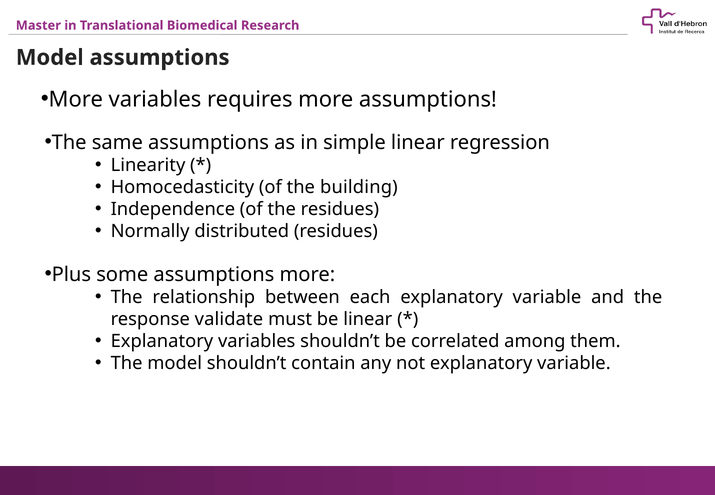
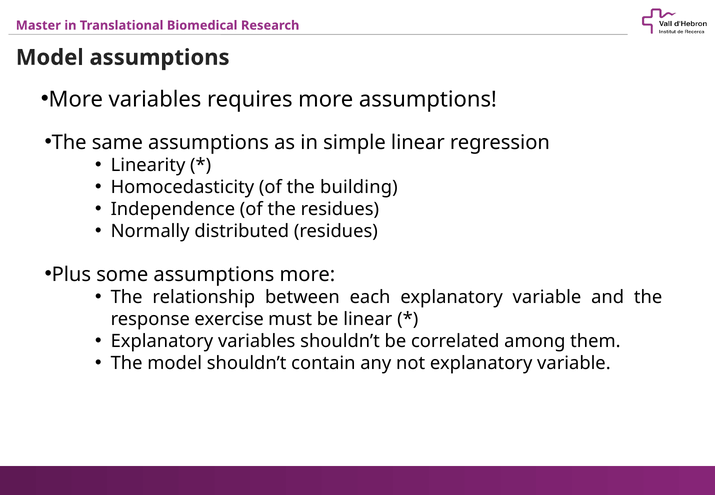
validate: validate -> exercise
